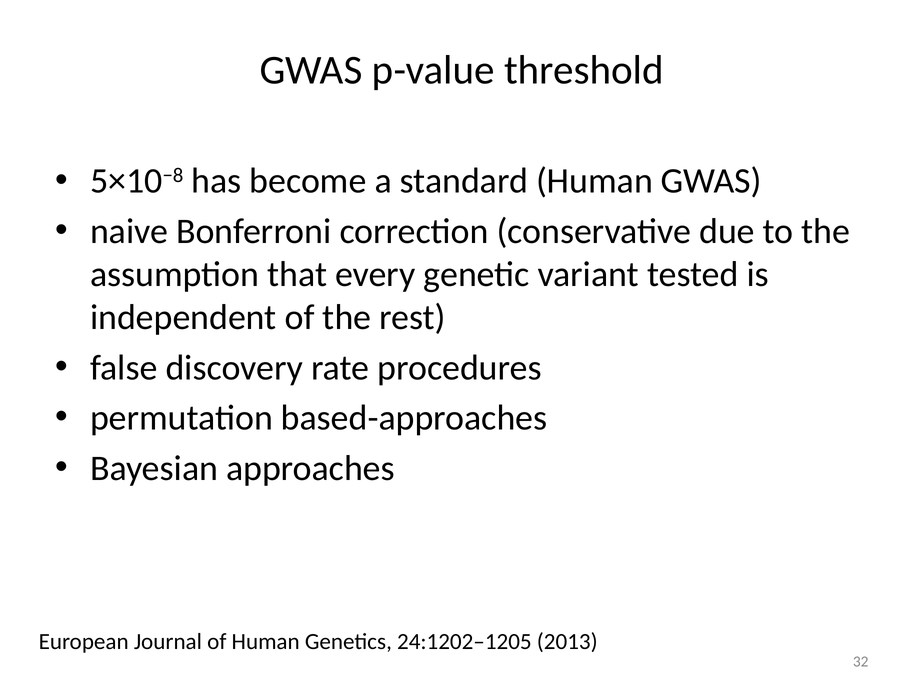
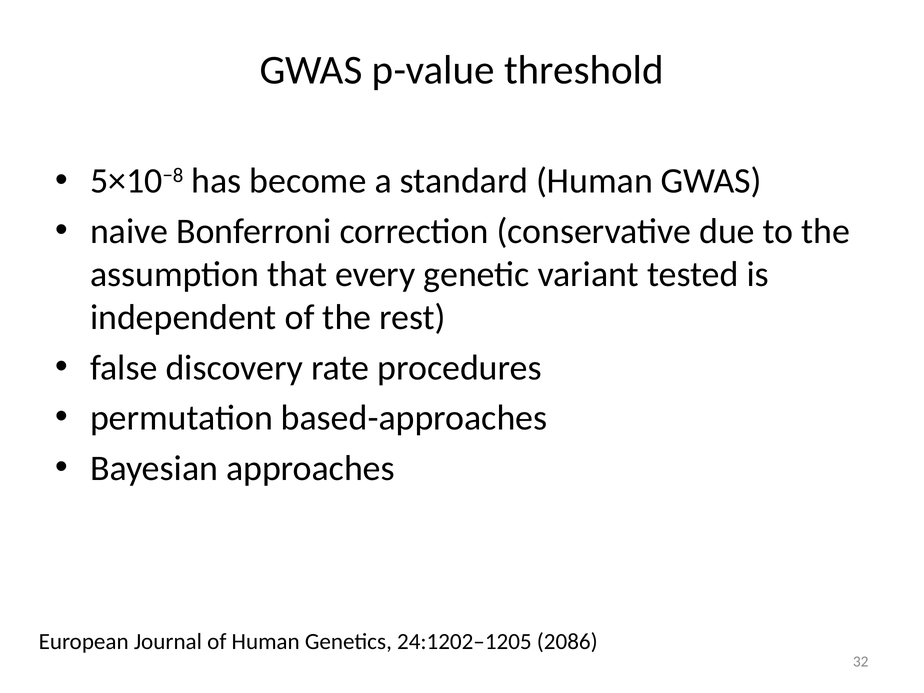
2013: 2013 -> 2086
